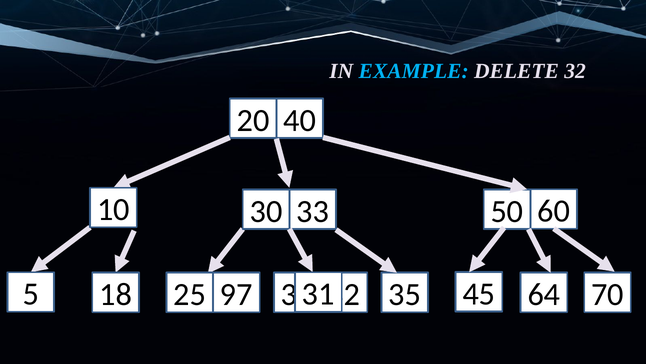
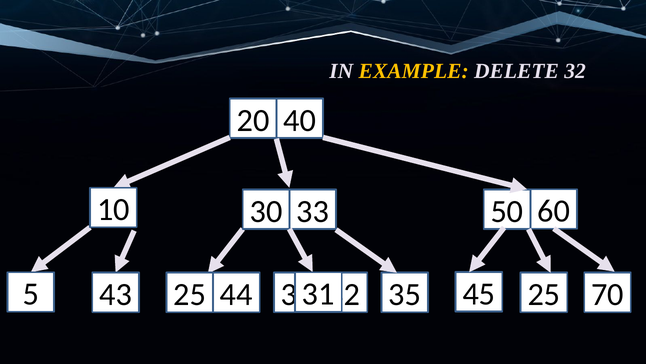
EXAMPLE colour: light blue -> yellow
18: 18 -> 43
97: 97 -> 44
64 at (544, 294): 64 -> 25
